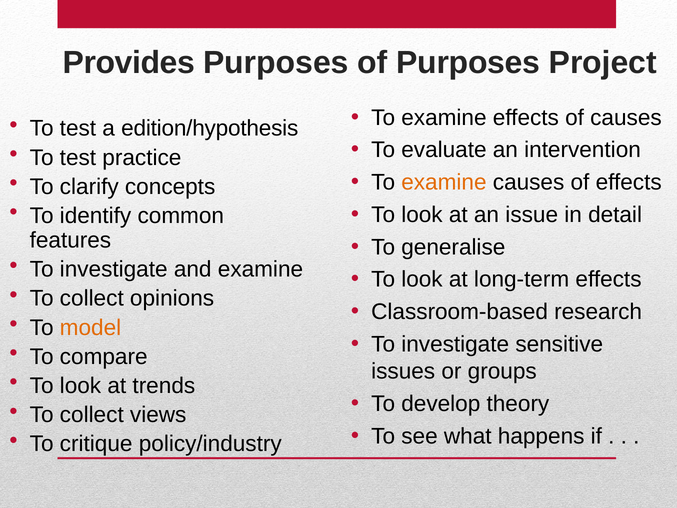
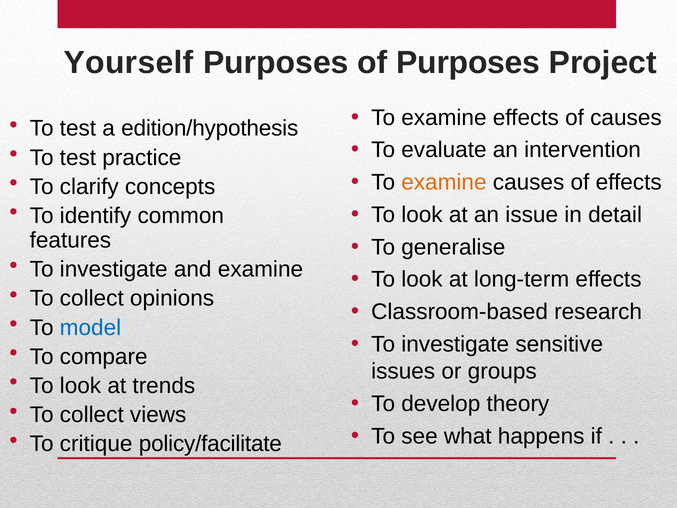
Provides: Provides -> Yourself
model colour: orange -> blue
policy/industry: policy/industry -> policy/facilitate
